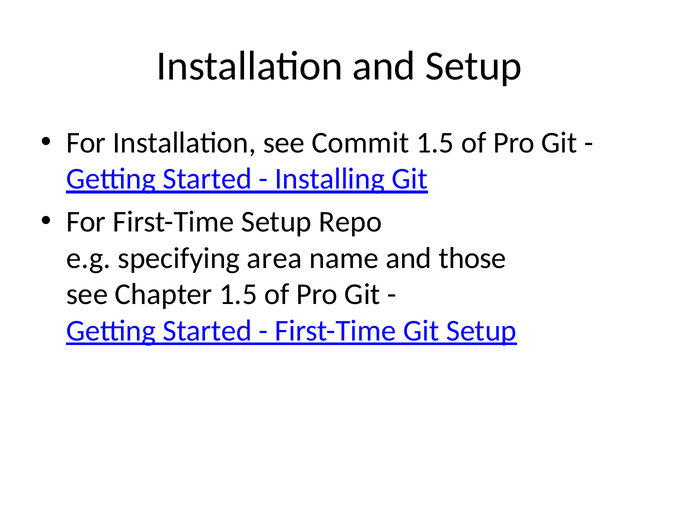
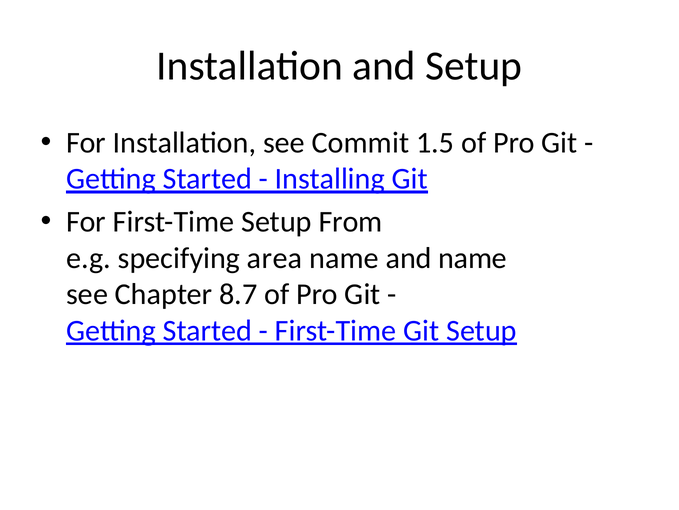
Repo: Repo -> From
and those: those -> name
Chapter 1.5: 1.5 -> 8.7
